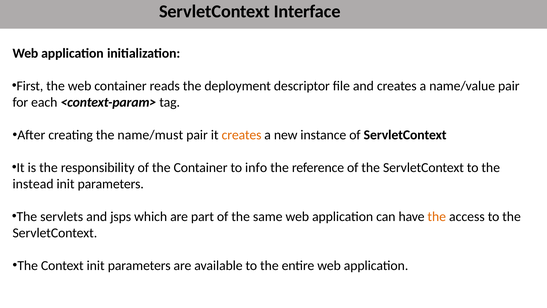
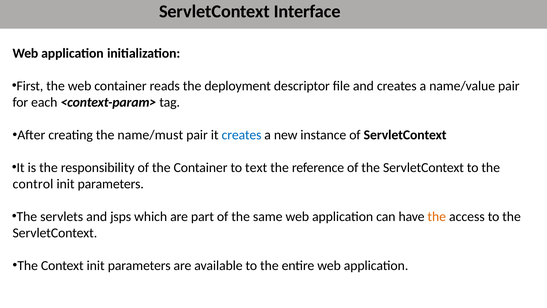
creates at (242, 135) colour: orange -> blue
info: info -> text
instead: instead -> control
